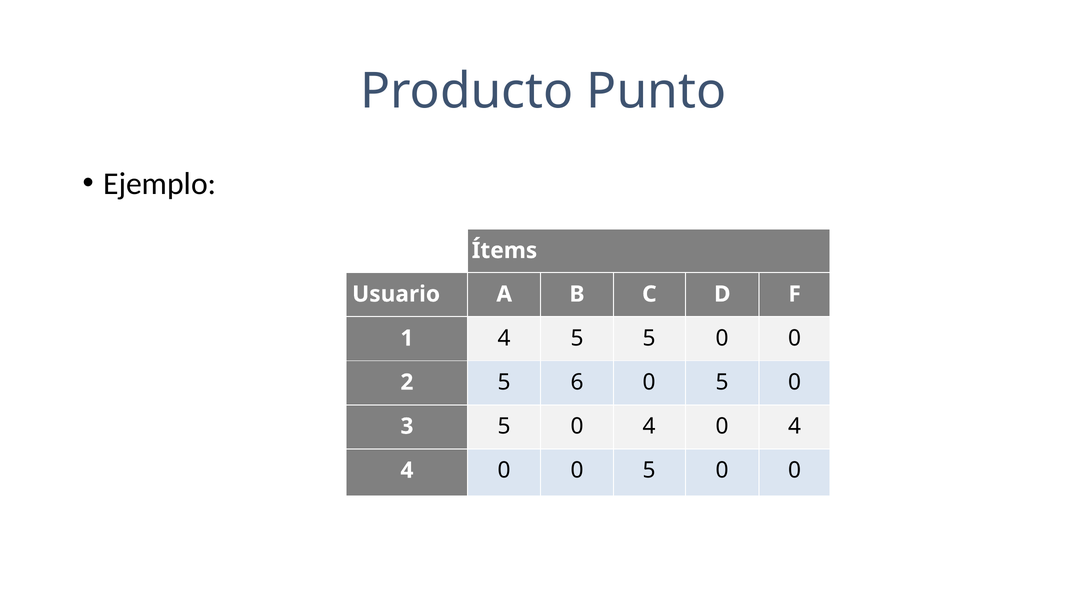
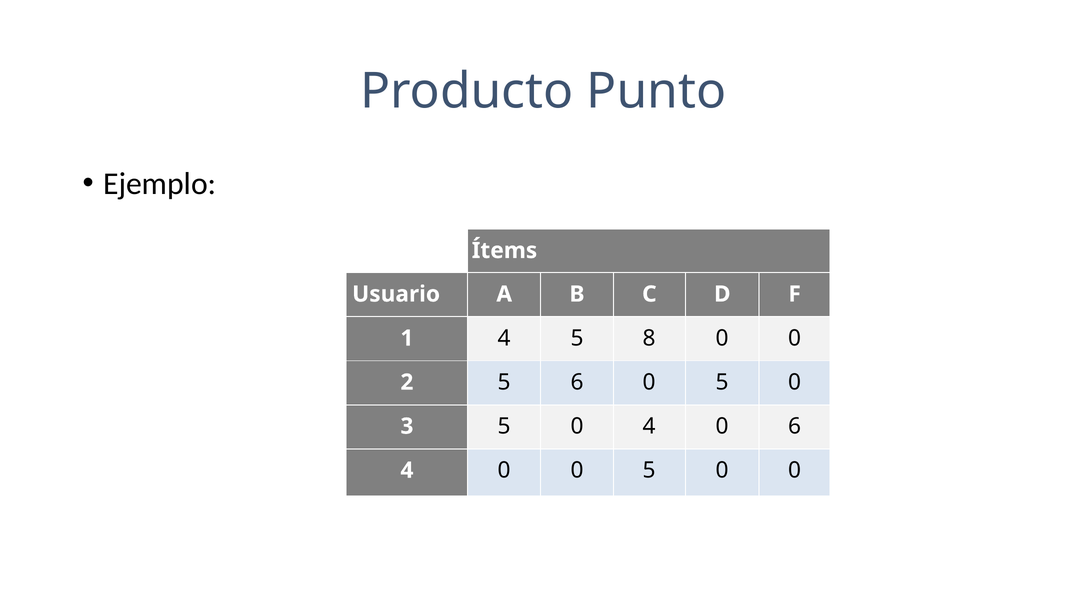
5 5: 5 -> 8
4 0 4: 4 -> 6
